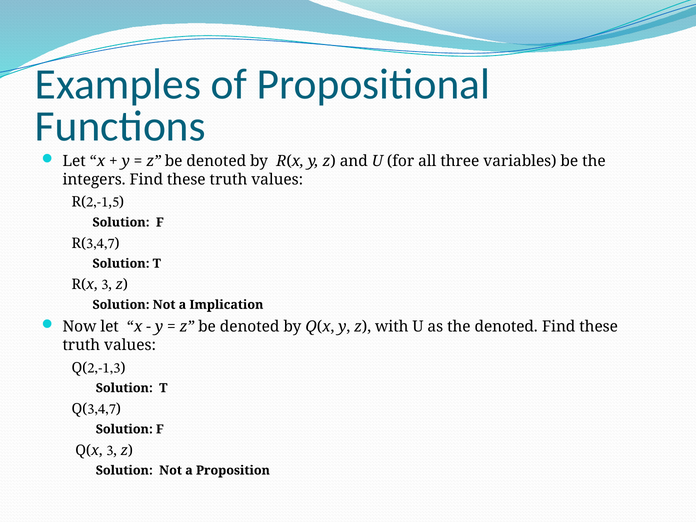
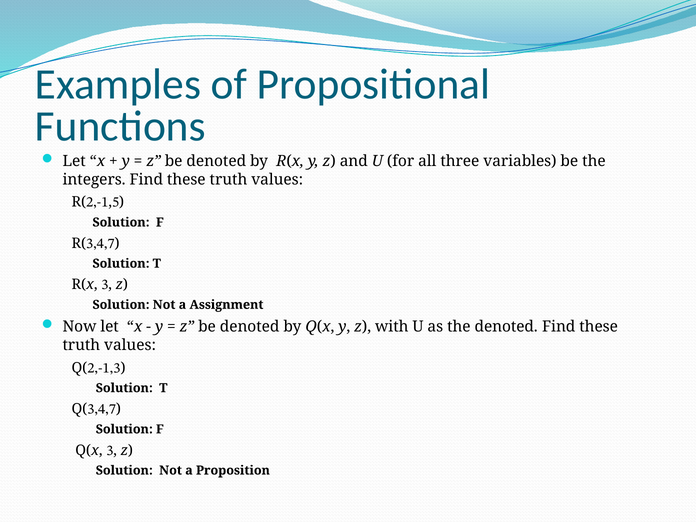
Implication: Implication -> Assignment
